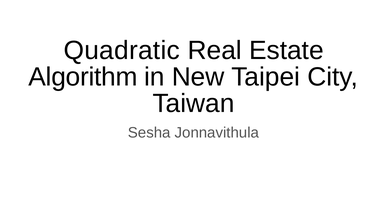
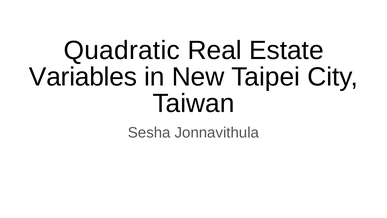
Algorithm: Algorithm -> Variables
